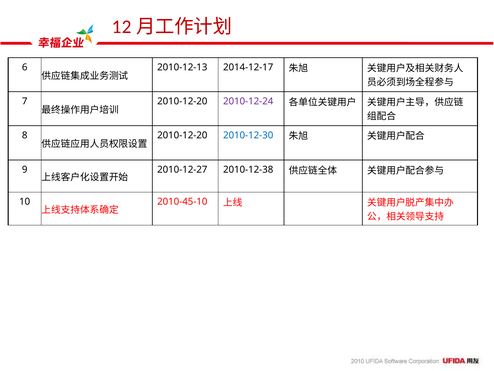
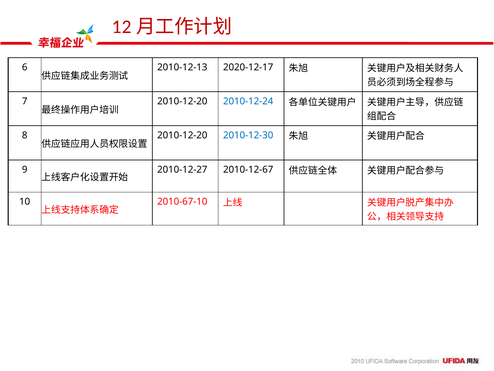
2014-12-17: 2014-12-17 -> 2020-12-17
2010-12-24 colour: purple -> blue
2010-12-38: 2010-12-38 -> 2010-12-67
2010-45-10: 2010-45-10 -> 2010-67-10
